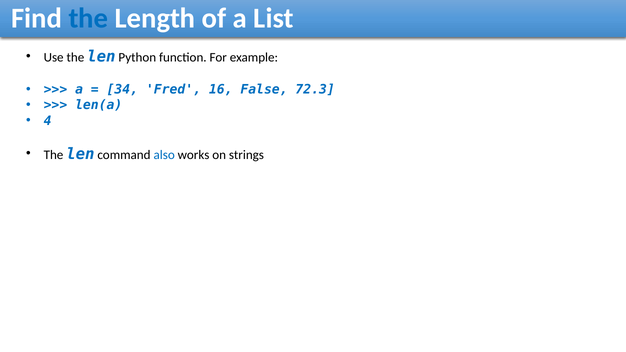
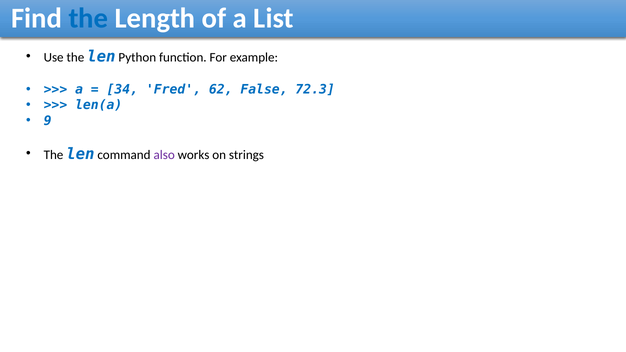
16: 16 -> 62
4: 4 -> 9
also colour: blue -> purple
